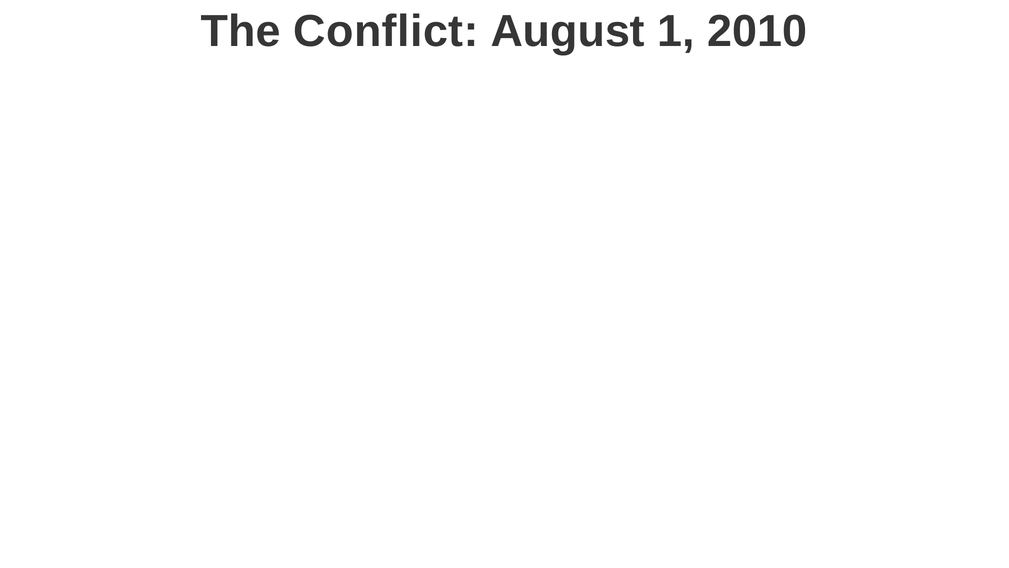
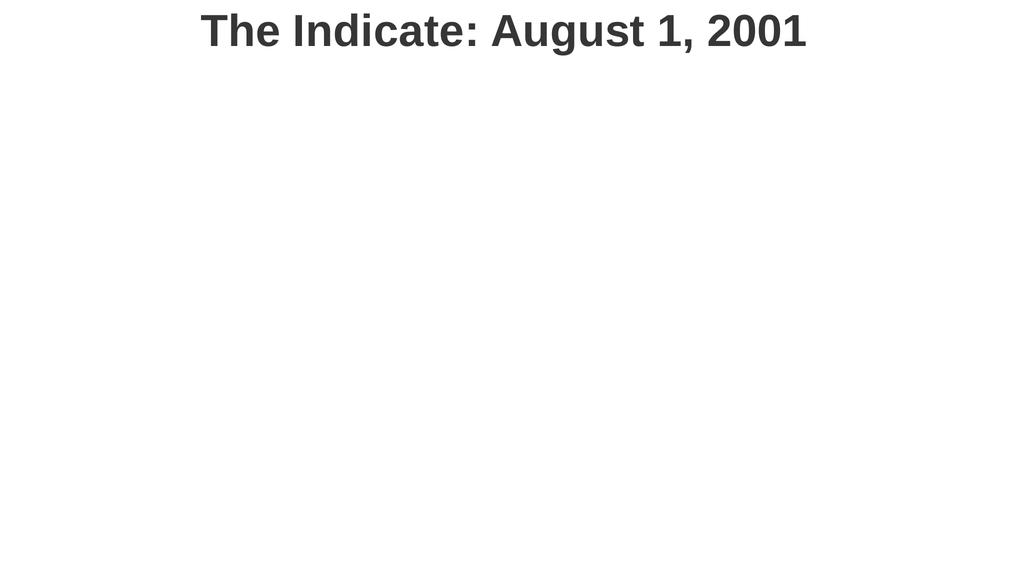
Conflict: Conflict -> Indicate
2010: 2010 -> 2001
